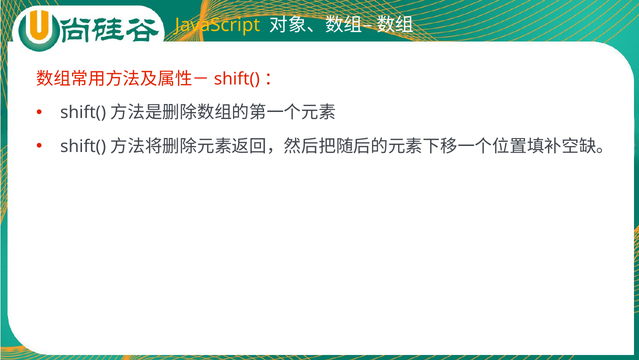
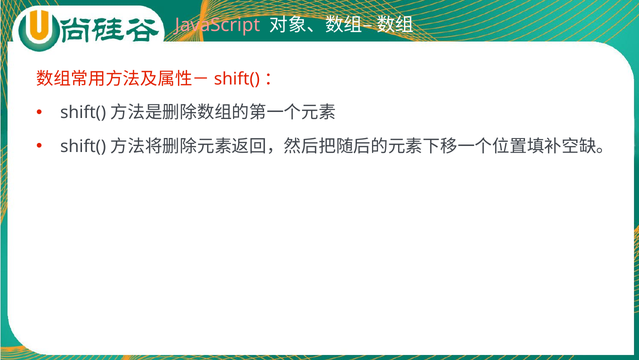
JavaScript colour: yellow -> pink
